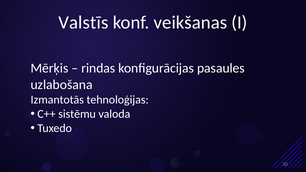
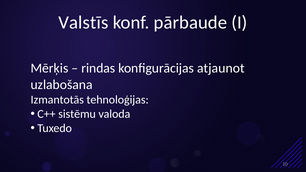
veikšanas: veikšanas -> pārbaude
pasaules: pasaules -> atjaunot
